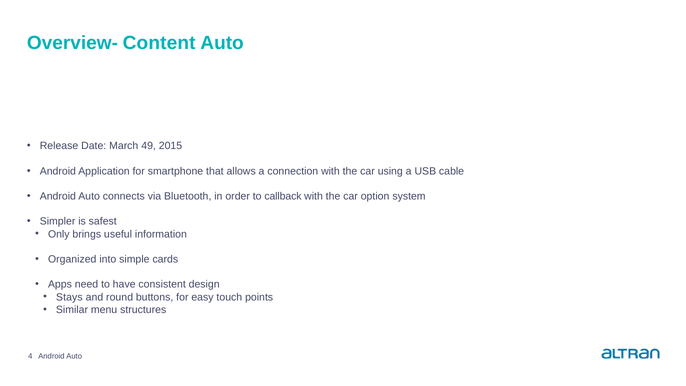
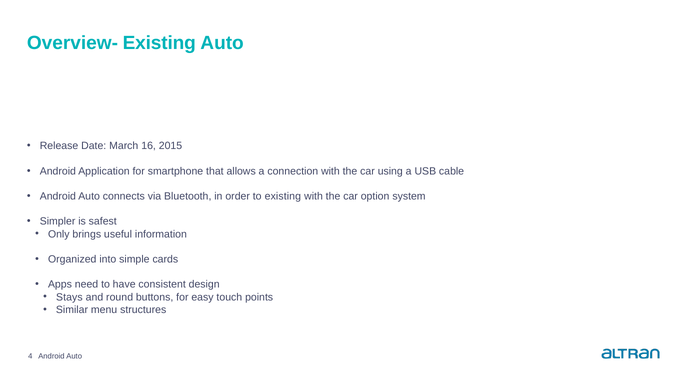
Overview- Content: Content -> Existing
49: 49 -> 16
to callback: callback -> existing
